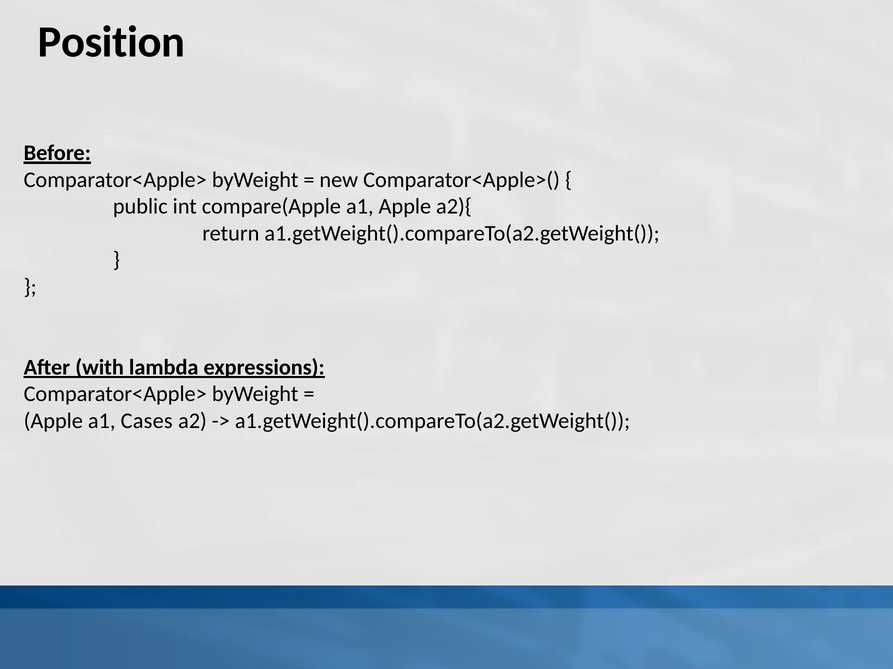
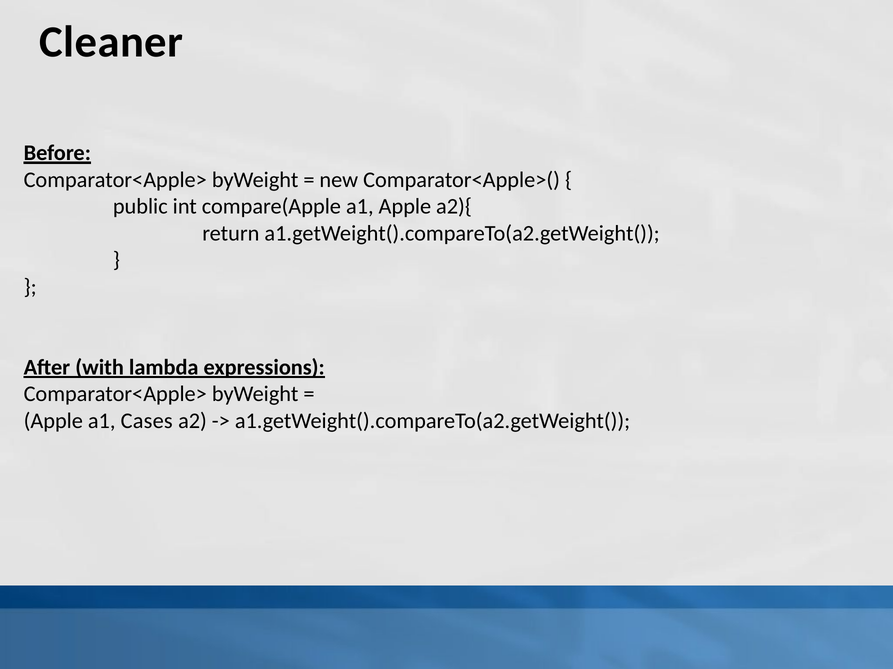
Position: Position -> Cleaner
